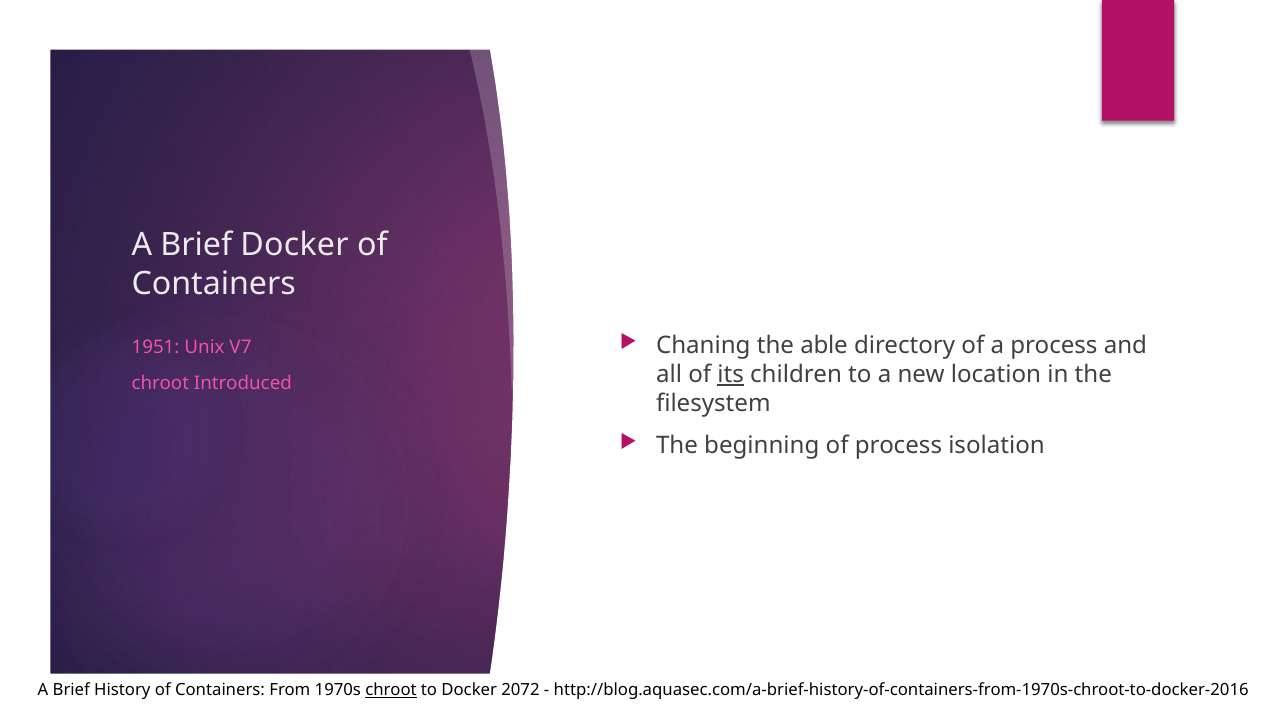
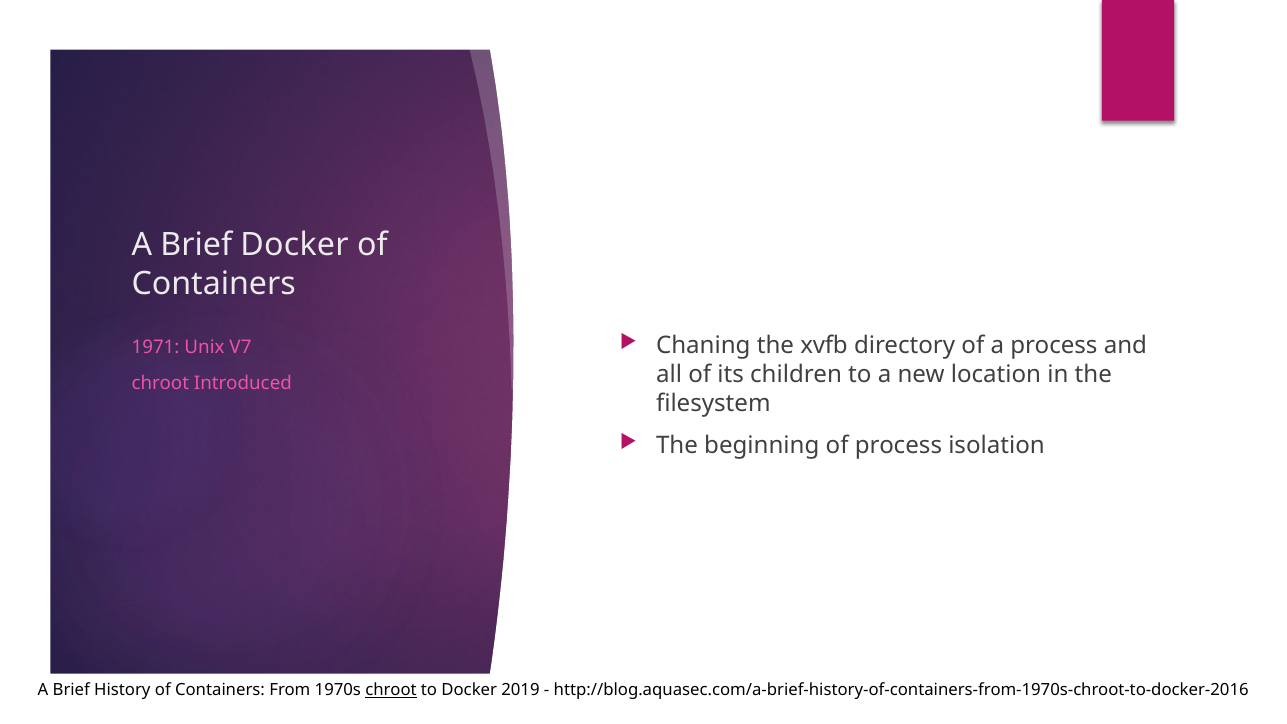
able: able -> xvfb
1951: 1951 -> 1971
its underline: present -> none
2072: 2072 -> 2019
